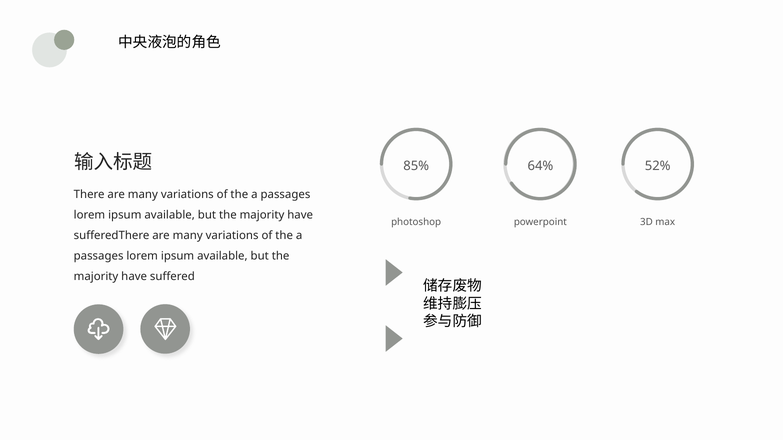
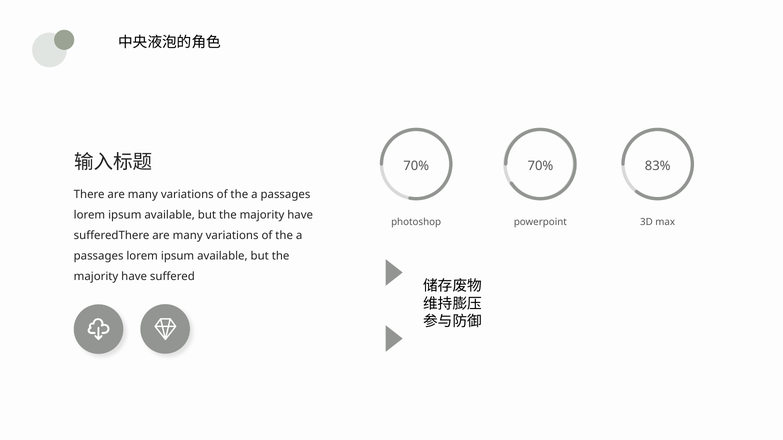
85% at (416, 166): 85% -> 70%
64% at (540, 166): 64% -> 70%
52%: 52% -> 83%
